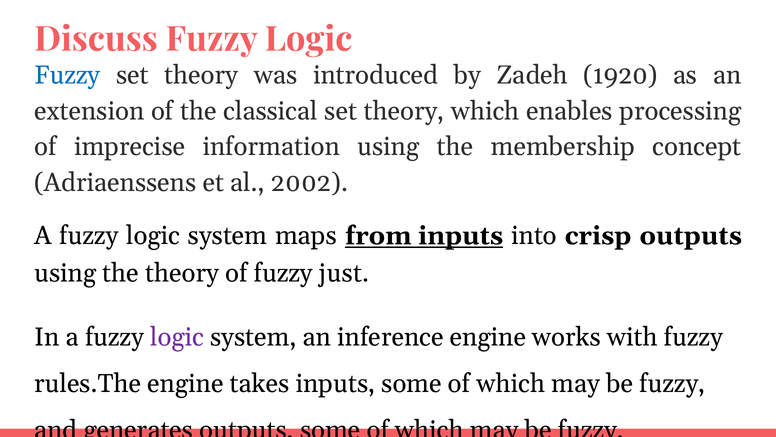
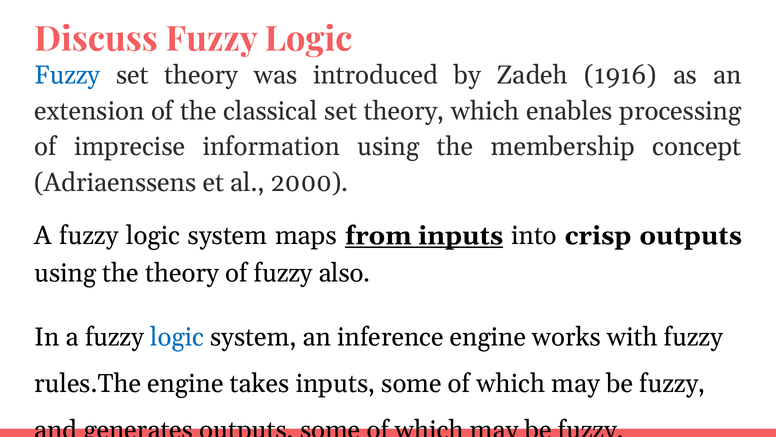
1920: 1920 -> 1916
2002: 2002 -> 2000
just: just -> also
logic at (177, 337) colour: purple -> blue
